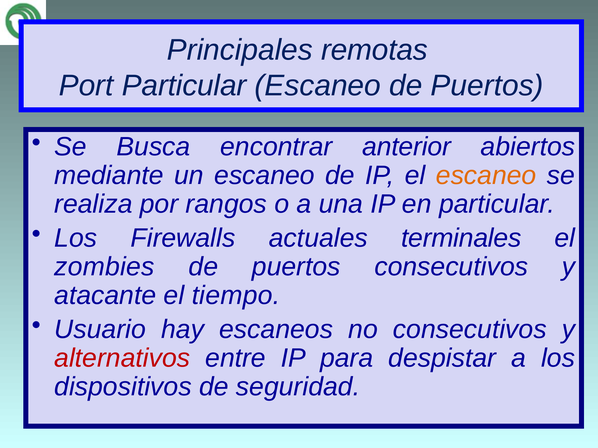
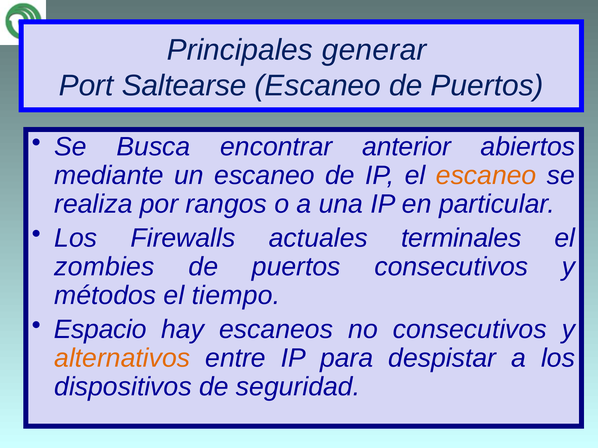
remotas: remotas -> generar
Port Particular: Particular -> Saltearse
atacante: atacante -> métodos
Usuario: Usuario -> Espacio
alternativos colour: red -> orange
